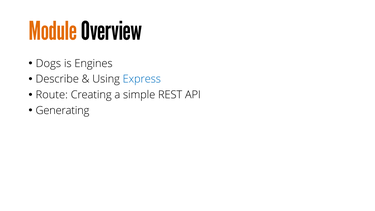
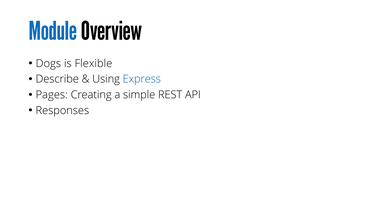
Module colour: orange -> blue
Engines: Engines -> Flexible
Route: Route -> Pages
Generating: Generating -> Responses
